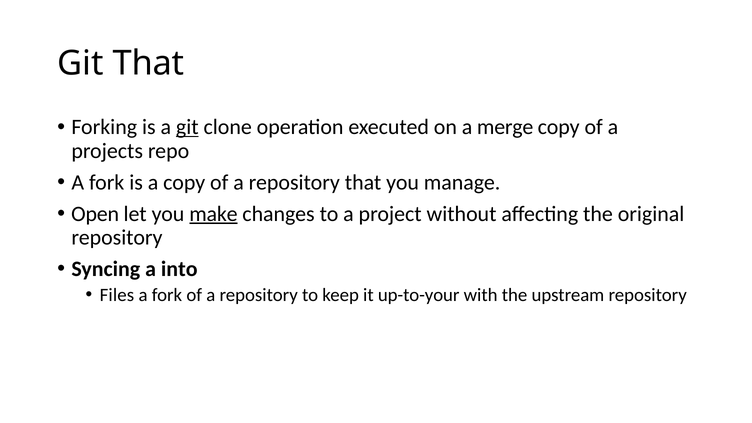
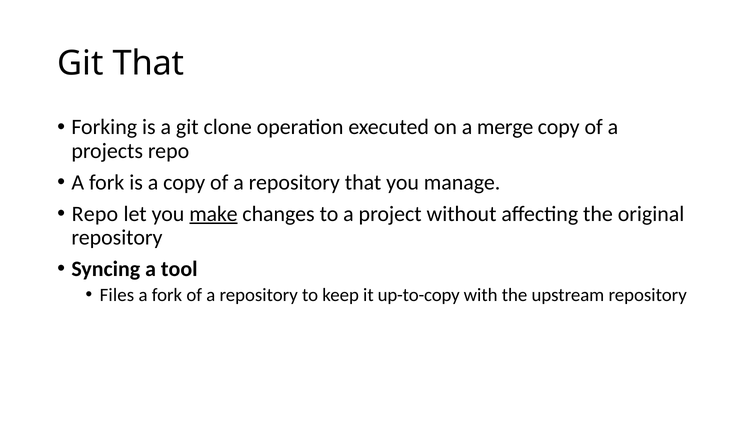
git at (187, 127) underline: present -> none
Open at (95, 214): Open -> Repo
into: into -> tool
up-to-your: up-to-your -> up-to-copy
